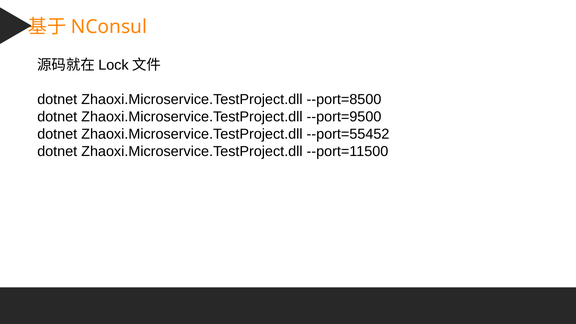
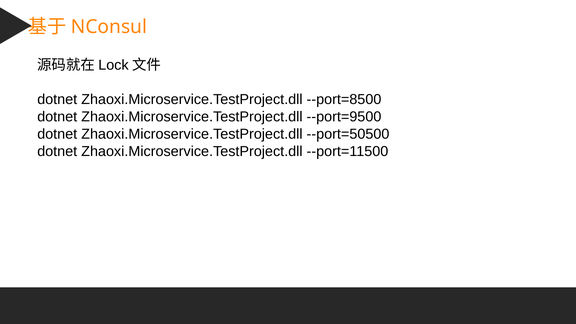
--port=55452: --port=55452 -> --port=50500
